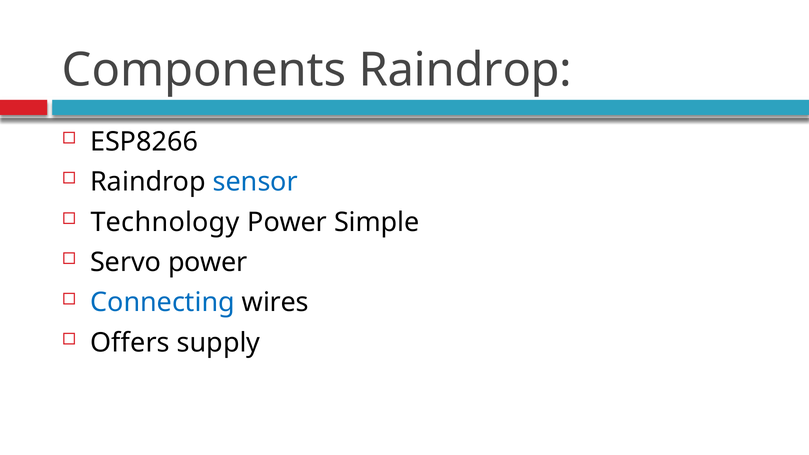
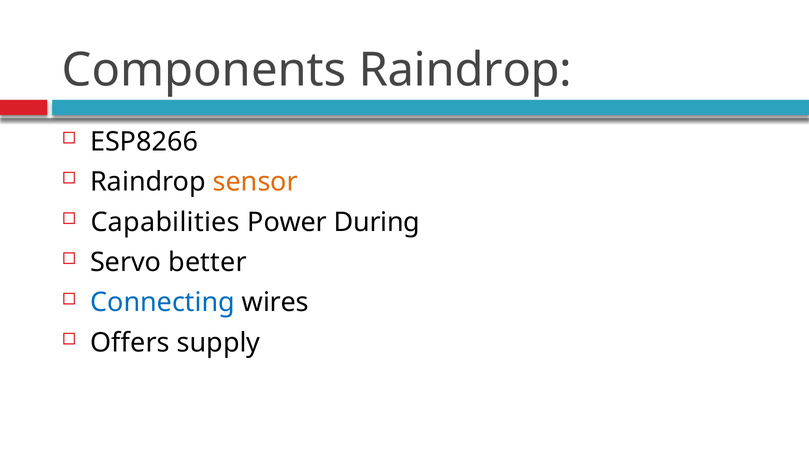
sensor colour: blue -> orange
Technology: Technology -> Capabilities
Simple: Simple -> During
Servo power: power -> better
